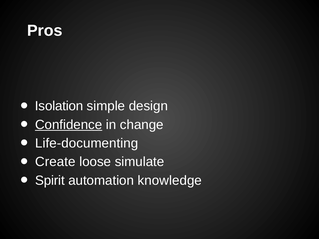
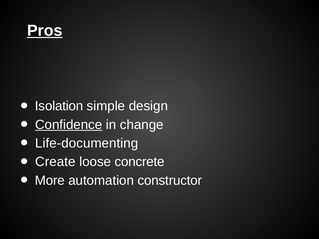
Pros underline: none -> present
simulate: simulate -> concrete
Spirit: Spirit -> More
knowledge: knowledge -> constructor
